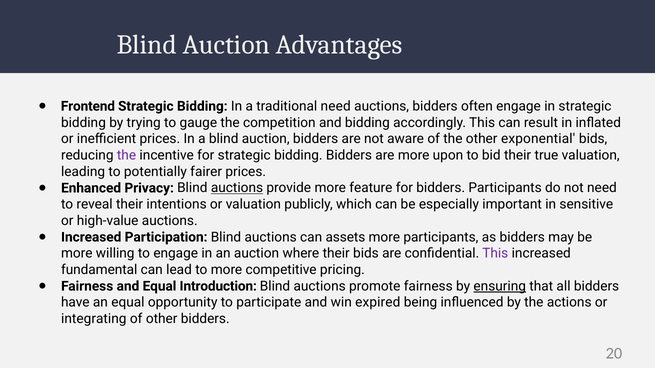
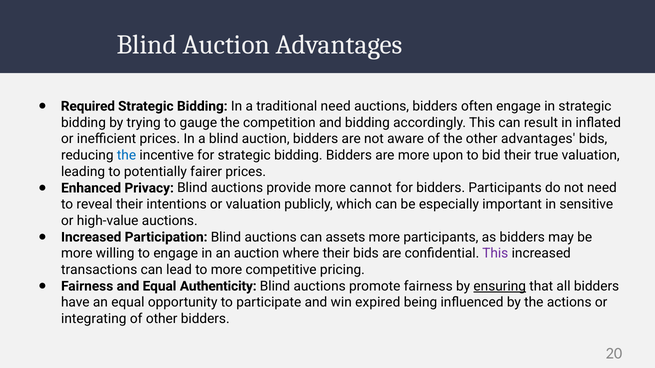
Frontend: Frontend -> Required
other exponential: exponential -> advantages
the at (127, 155) colour: purple -> blue
auctions at (237, 188) underline: present -> none
feature: feature -> cannot
fundamental: fundamental -> transactions
Introduction: Introduction -> Authenticity
